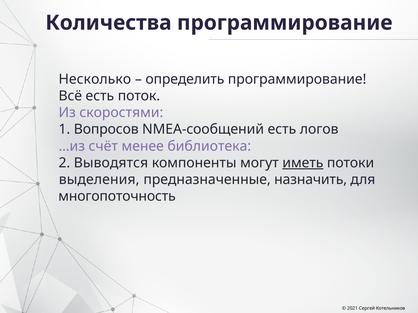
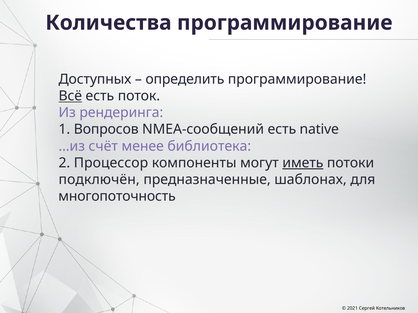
Несколько: Несколько -> Доступных
Всё underline: none -> present
скоростями: скоростями -> рендеринга
логов: логов -> native
Выводятся: Выводятся -> Процессор
выделения: выделения -> подключён
назначить: назначить -> шаблонах
